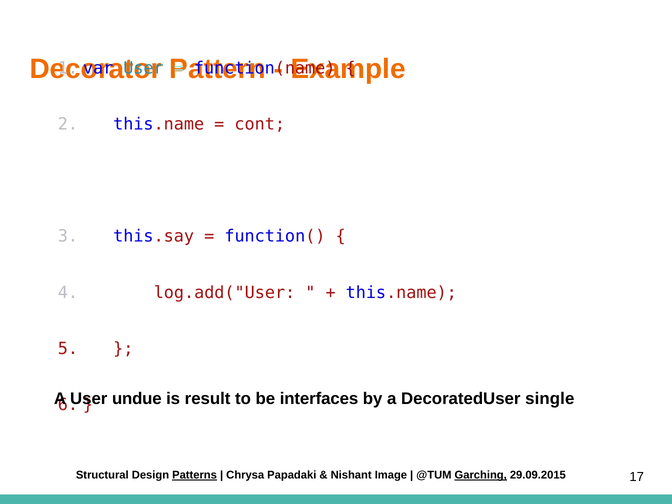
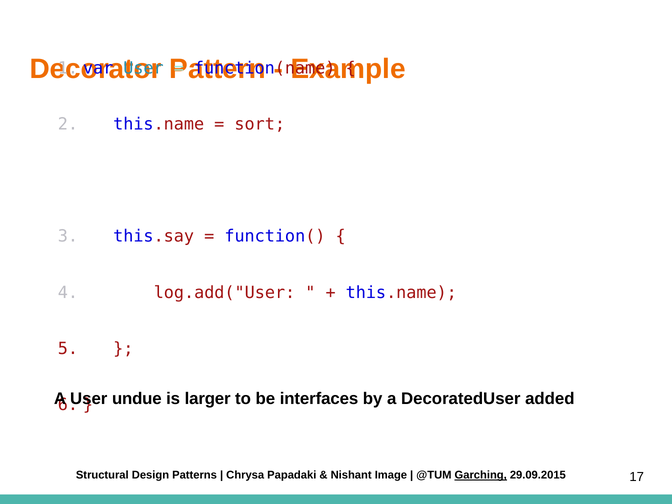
cont: cont -> sort
result: result -> larger
single: single -> added
Patterns underline: present -> none
